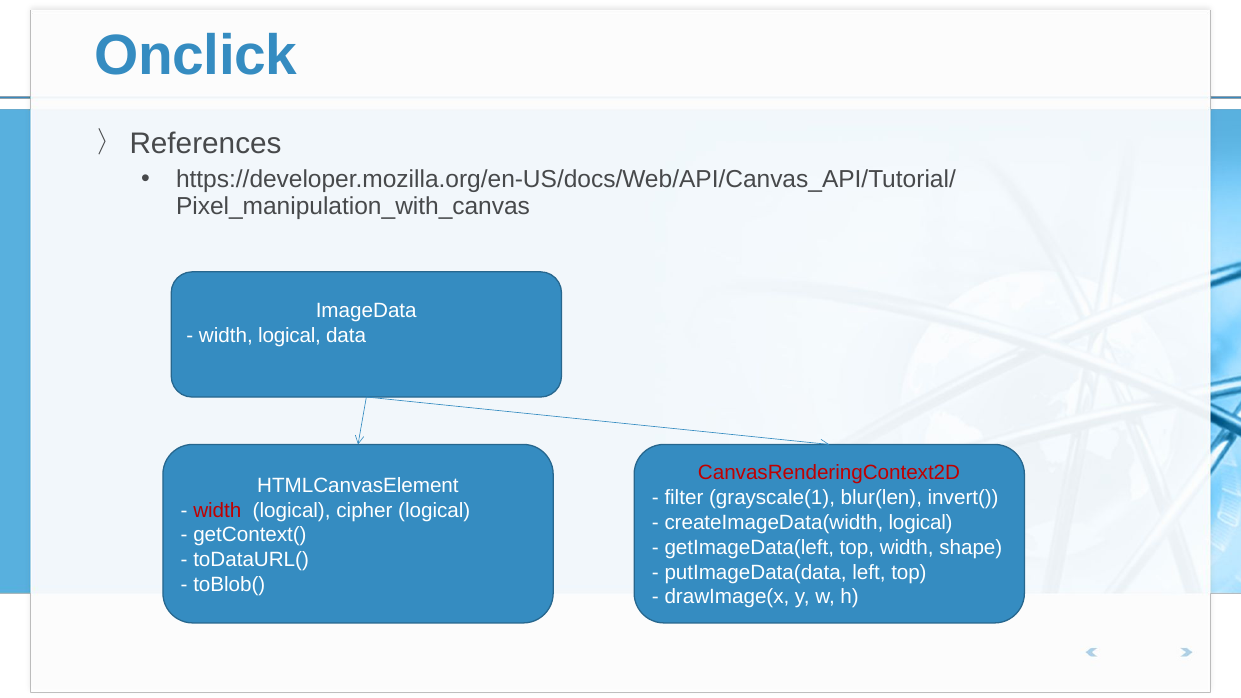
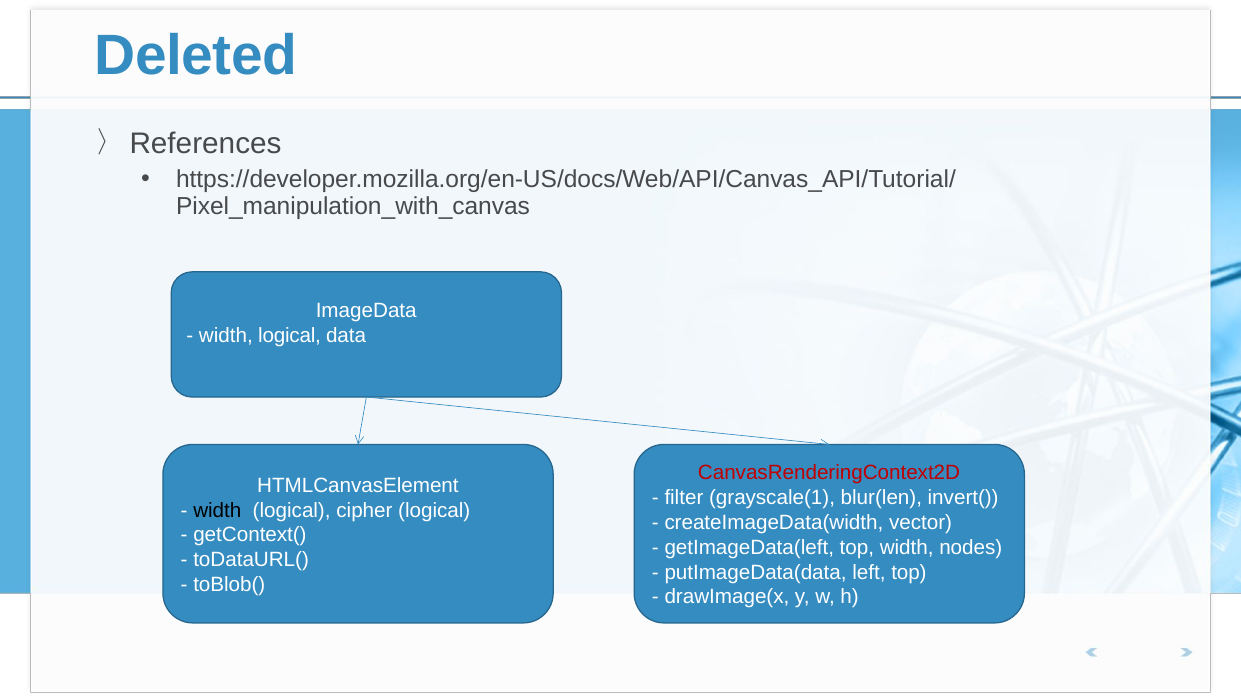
Onclick: Onclick -> Deleted
width at (217, 510) colour: red -> black
createImageData(width logical: logical -> vector
shape: shape -> nodes
